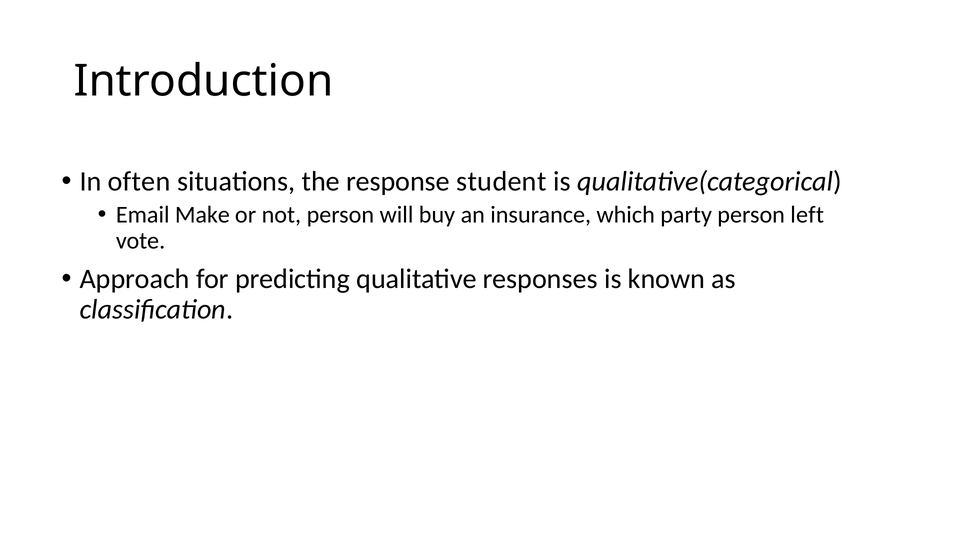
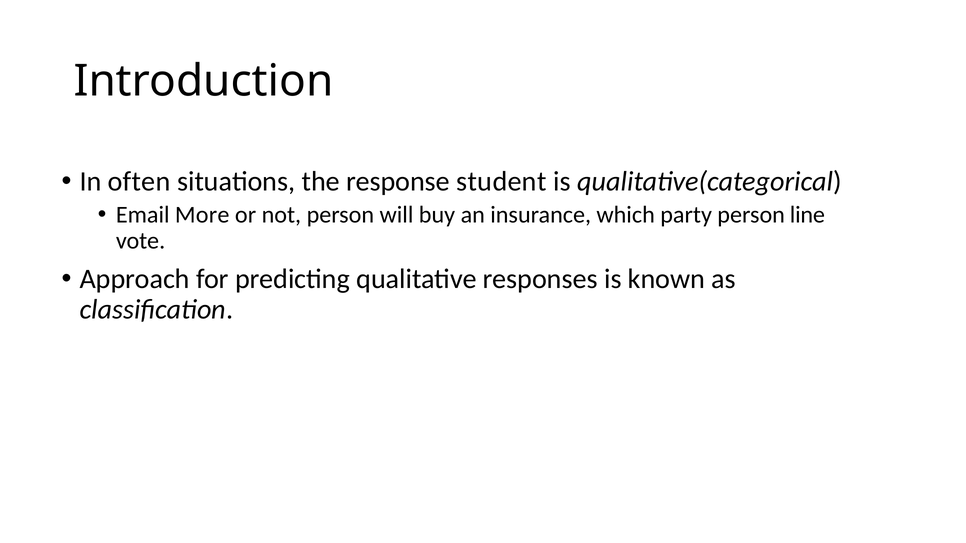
Make: Make -> More
left: left -> line
